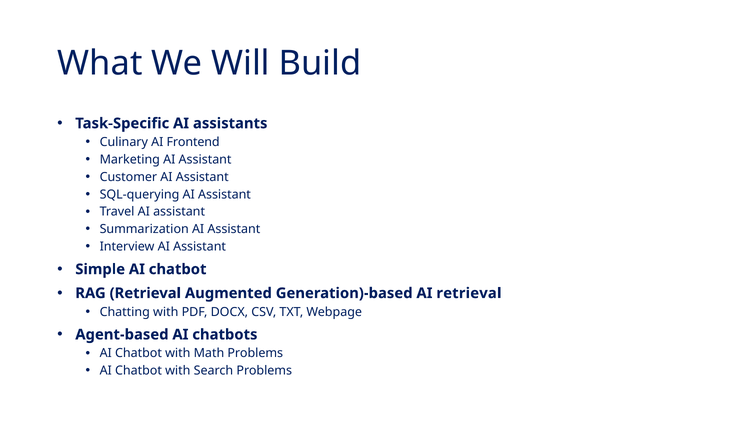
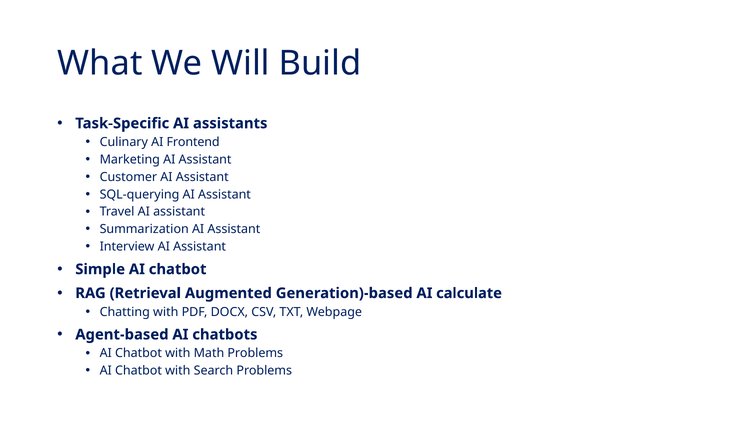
AI retrieval: retrieval -> calculate
